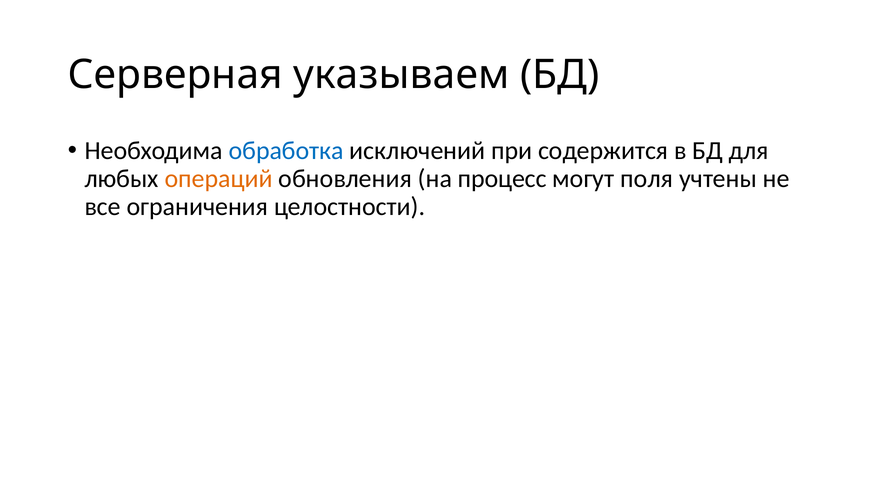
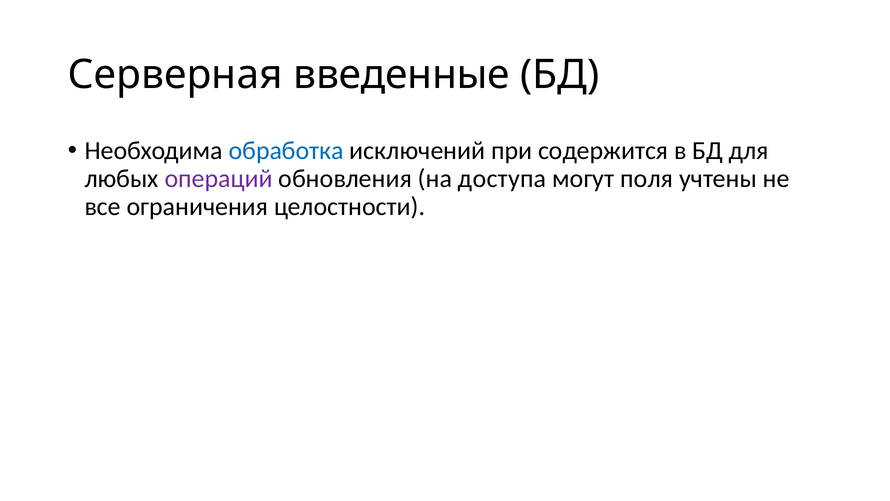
указываем: указываем -> введенные
операций colour: orange -> purple
процесс: процесс -> доступа
